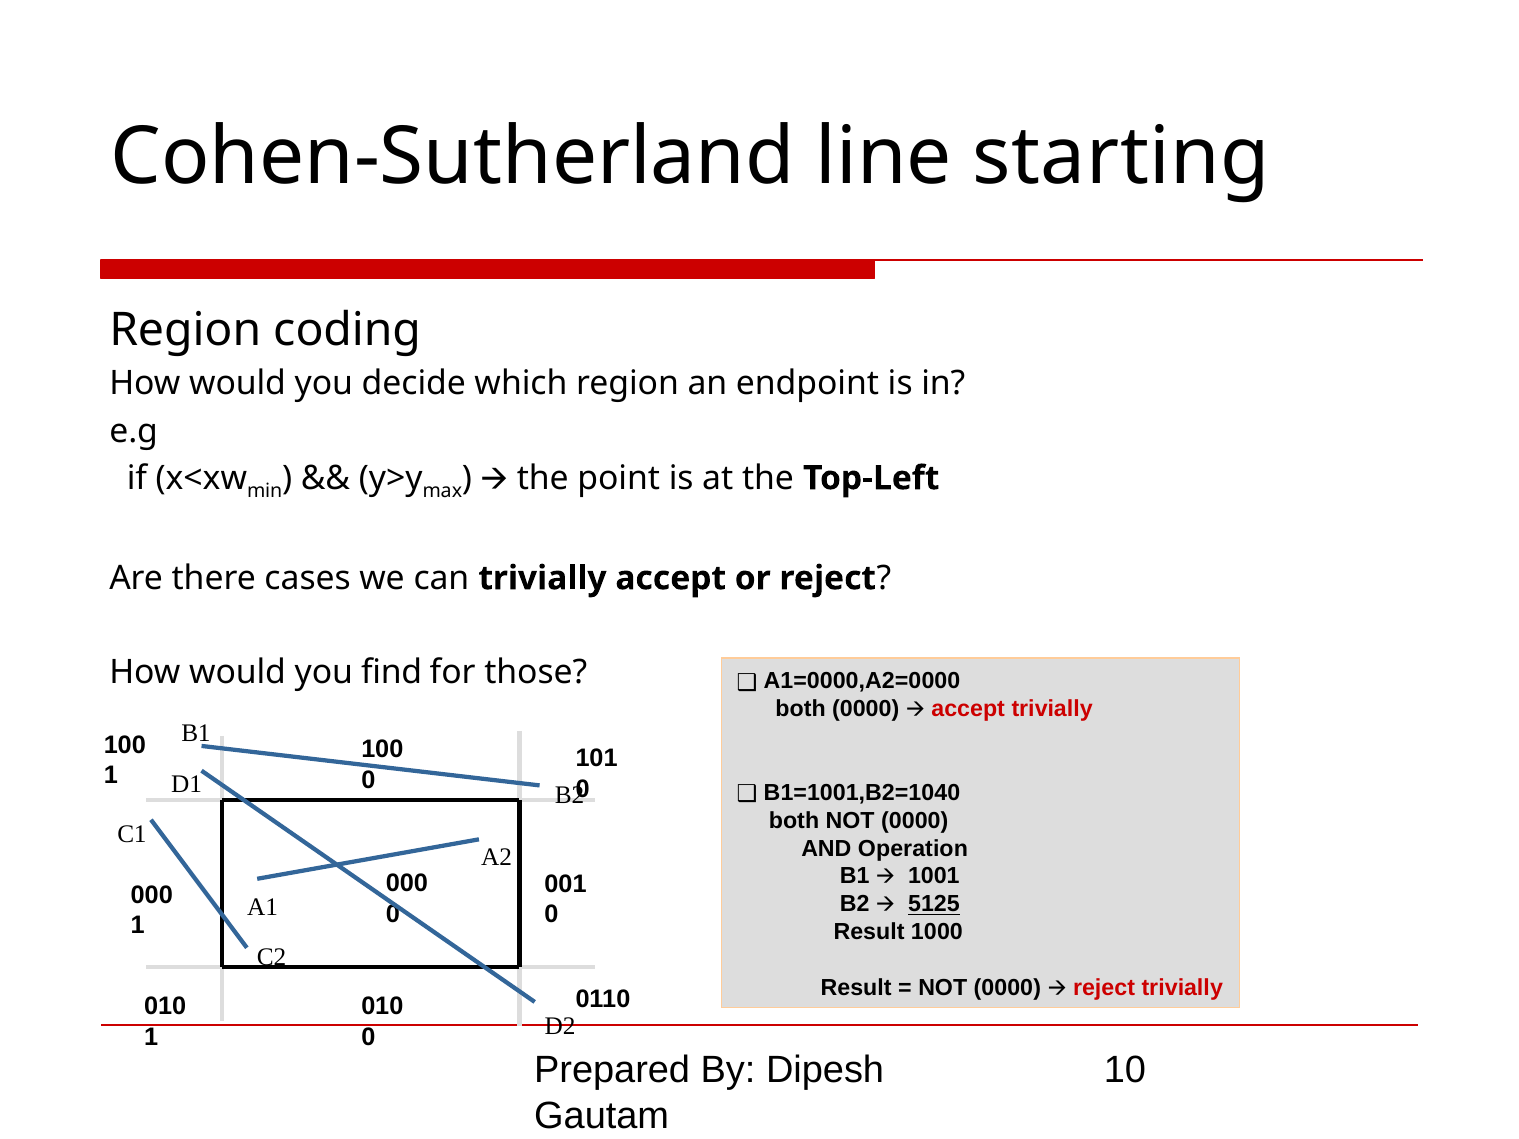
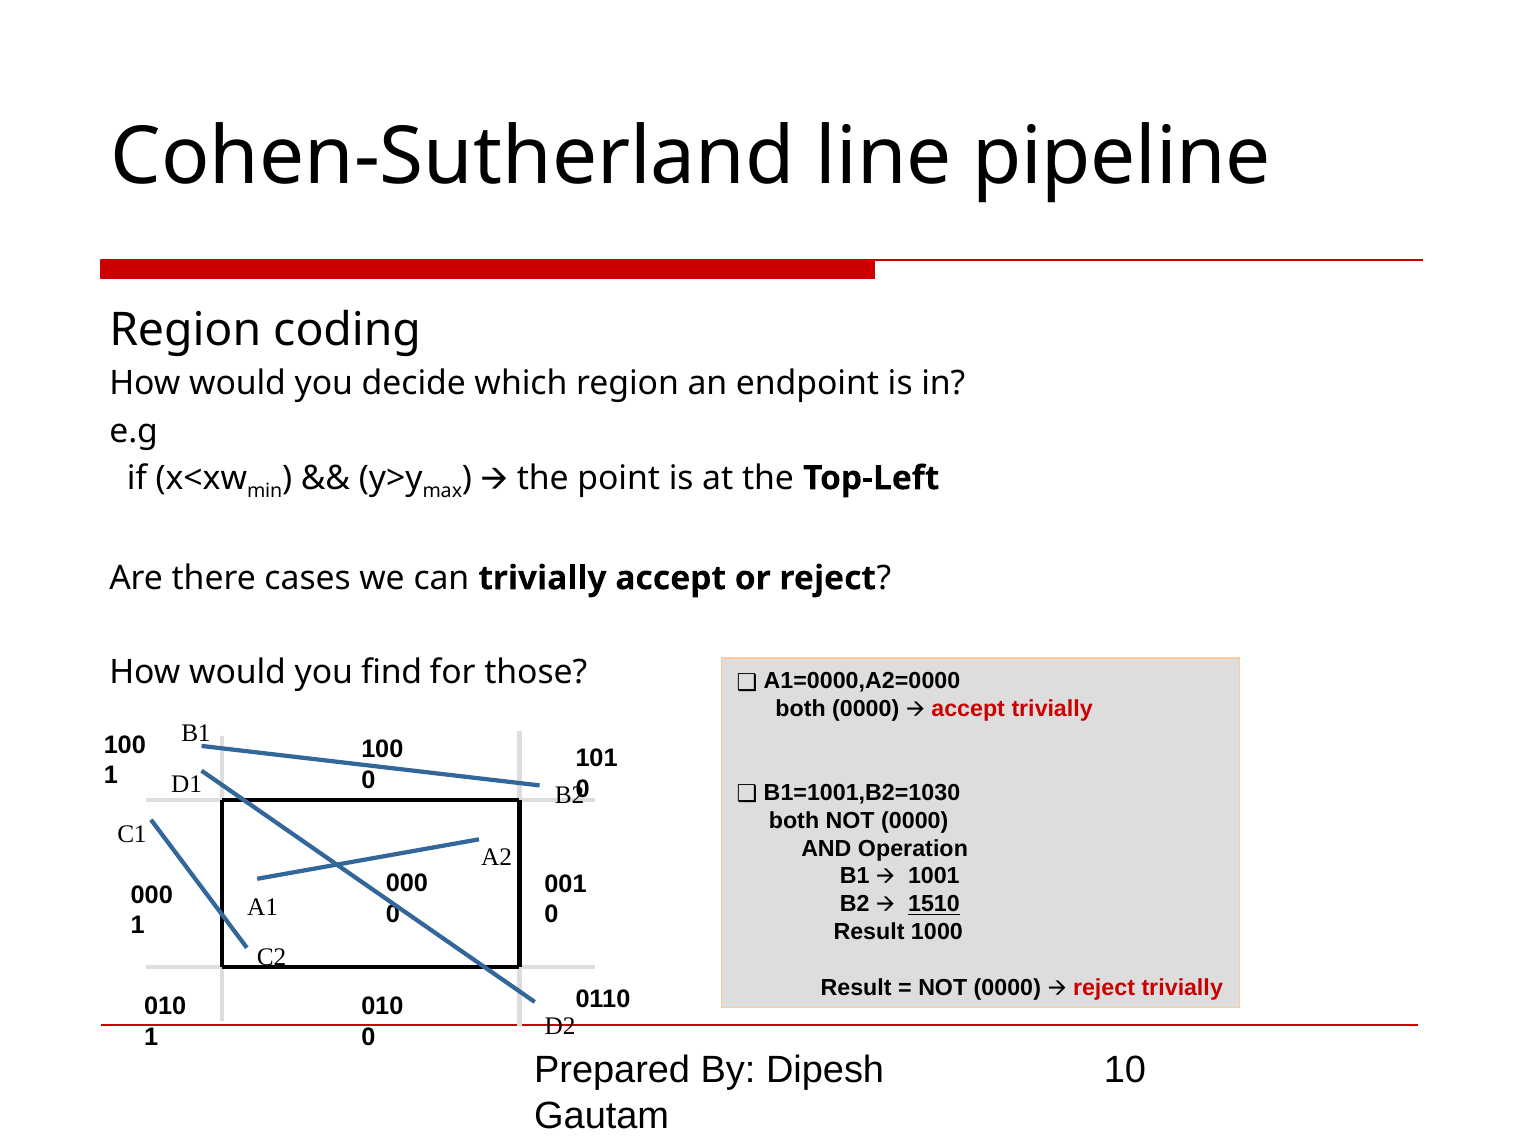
starting: starting -> pipeline
B1=1001,B2=1040: B1=1001,B2=1040 -> B1=1001,B2=1030
5125: 5125 -> 1510
